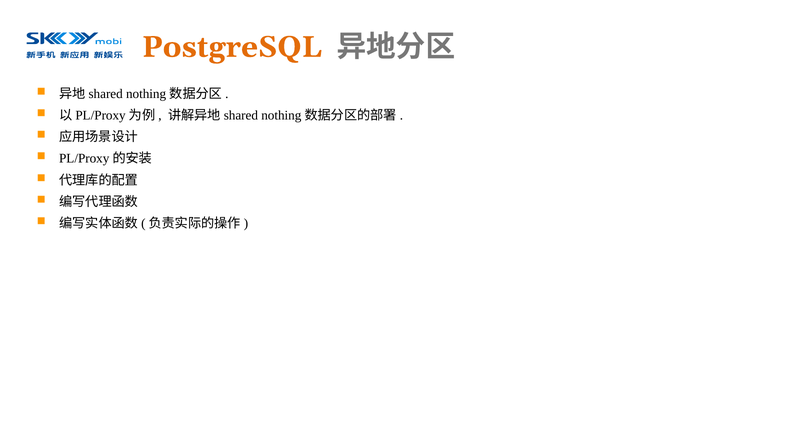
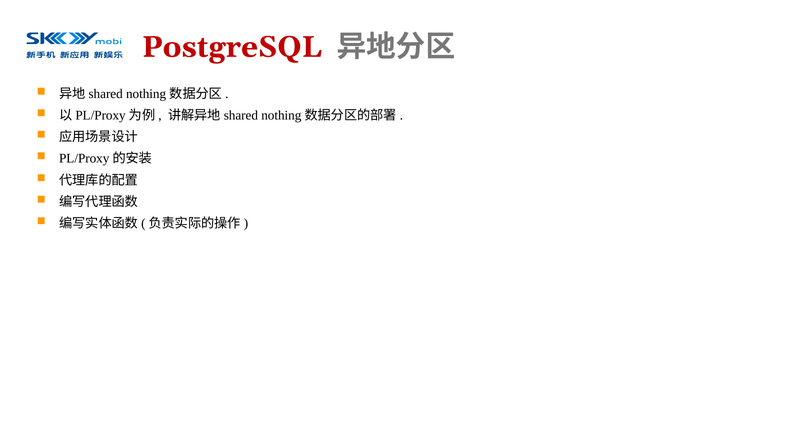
PostgreSQL colour: orange -> red
